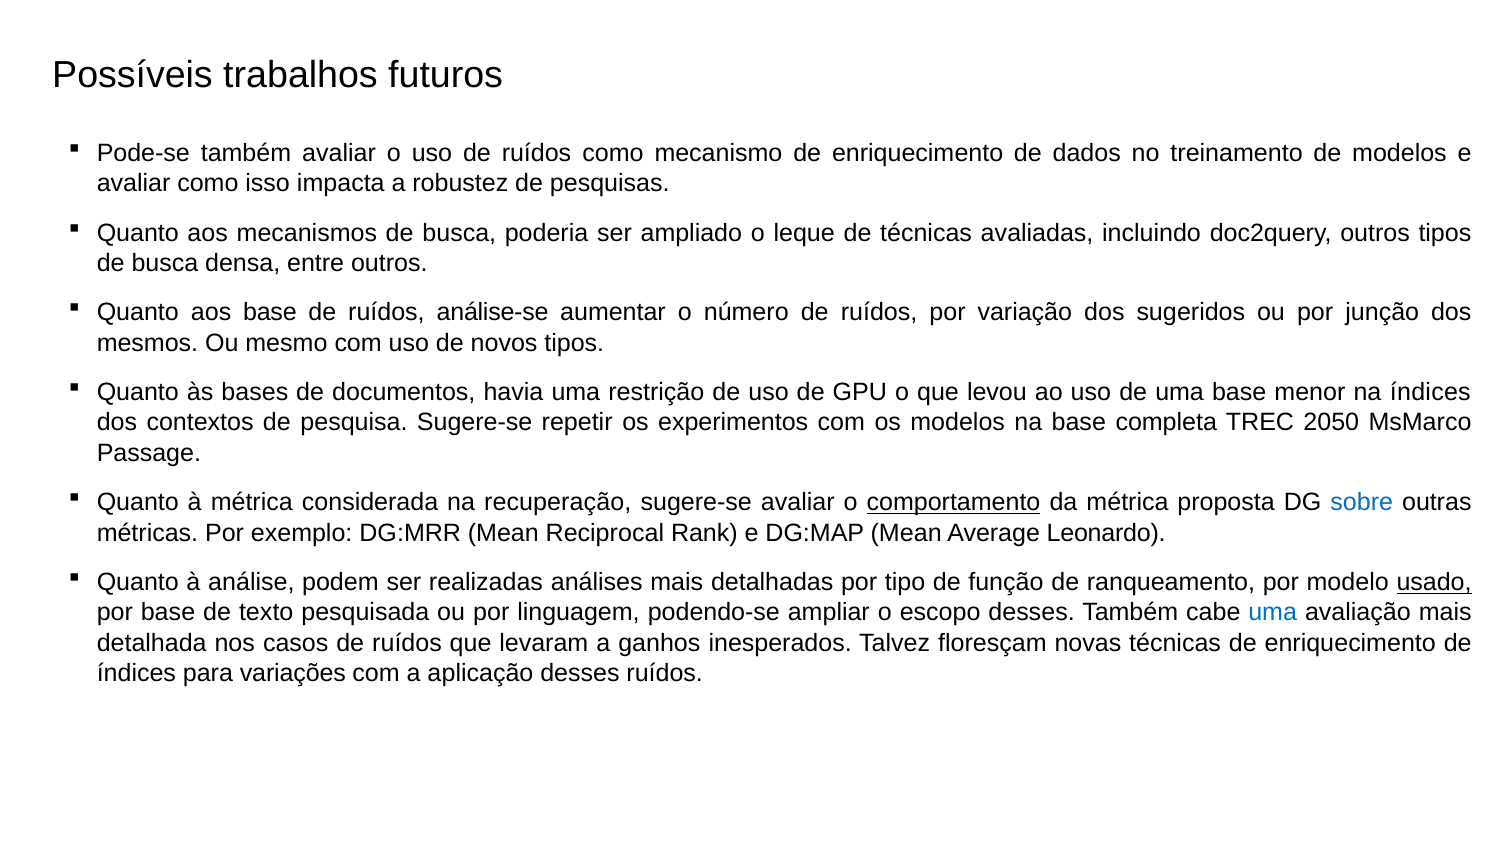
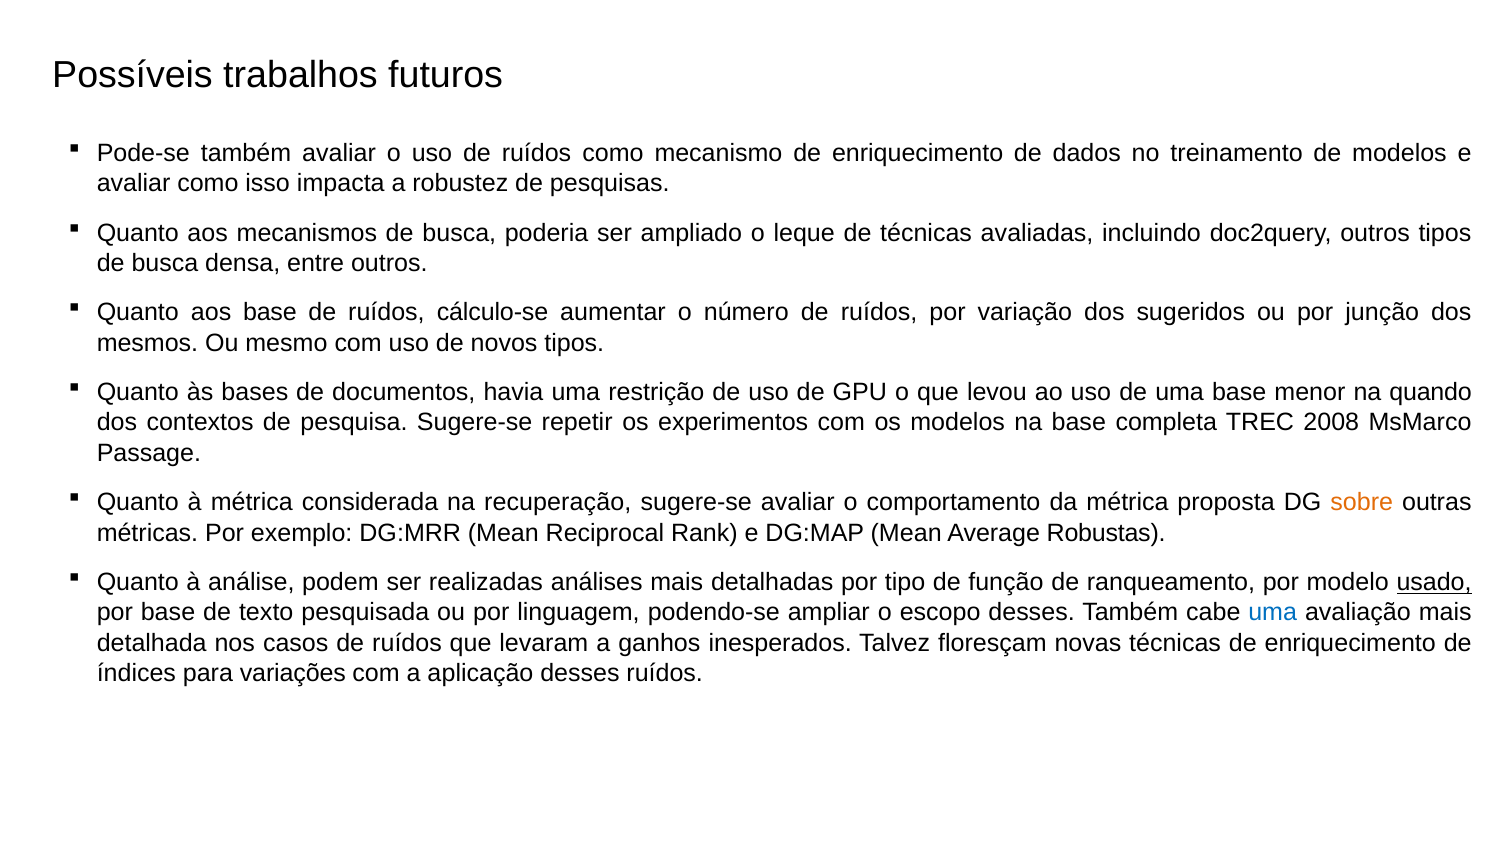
análise-se: análise-se -> cálculo-se
na índices: índices -> quando
2050: 2050 -> 2008
comportamento underline: present -> none
sobre colour: blue -> orange
Leonardo: Leonardo -> Robustas
